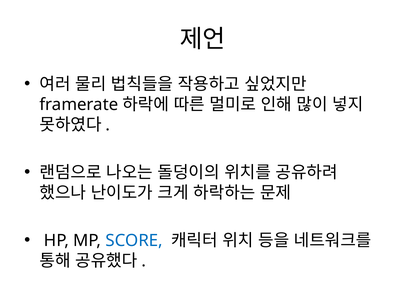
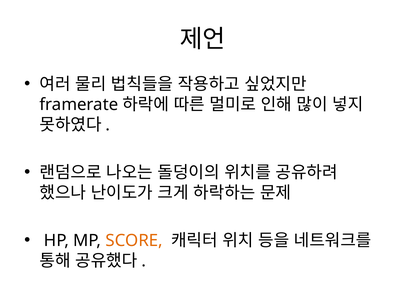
SCORE colour: blue -> orange
